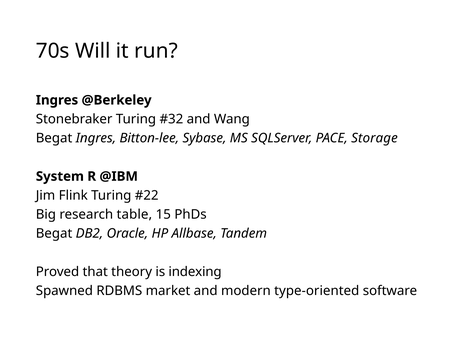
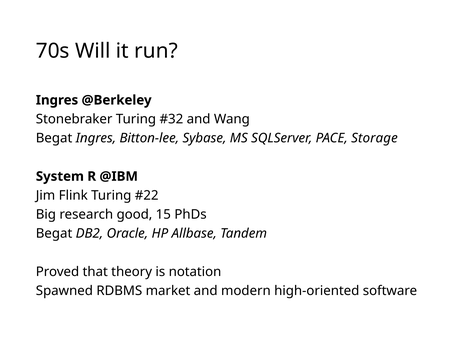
table: table -> good
indexing: indexing -> notation
type-oriented: type-oriented -> high-oriented
